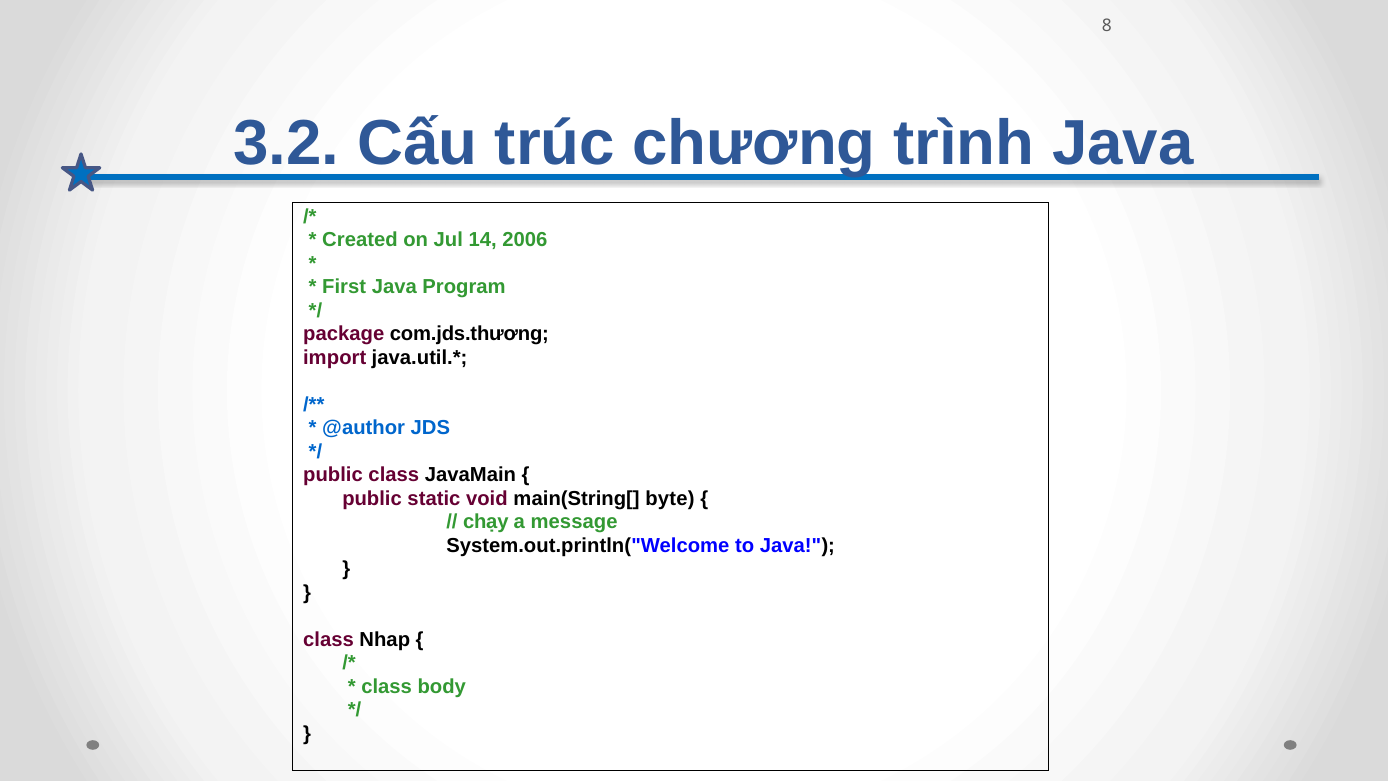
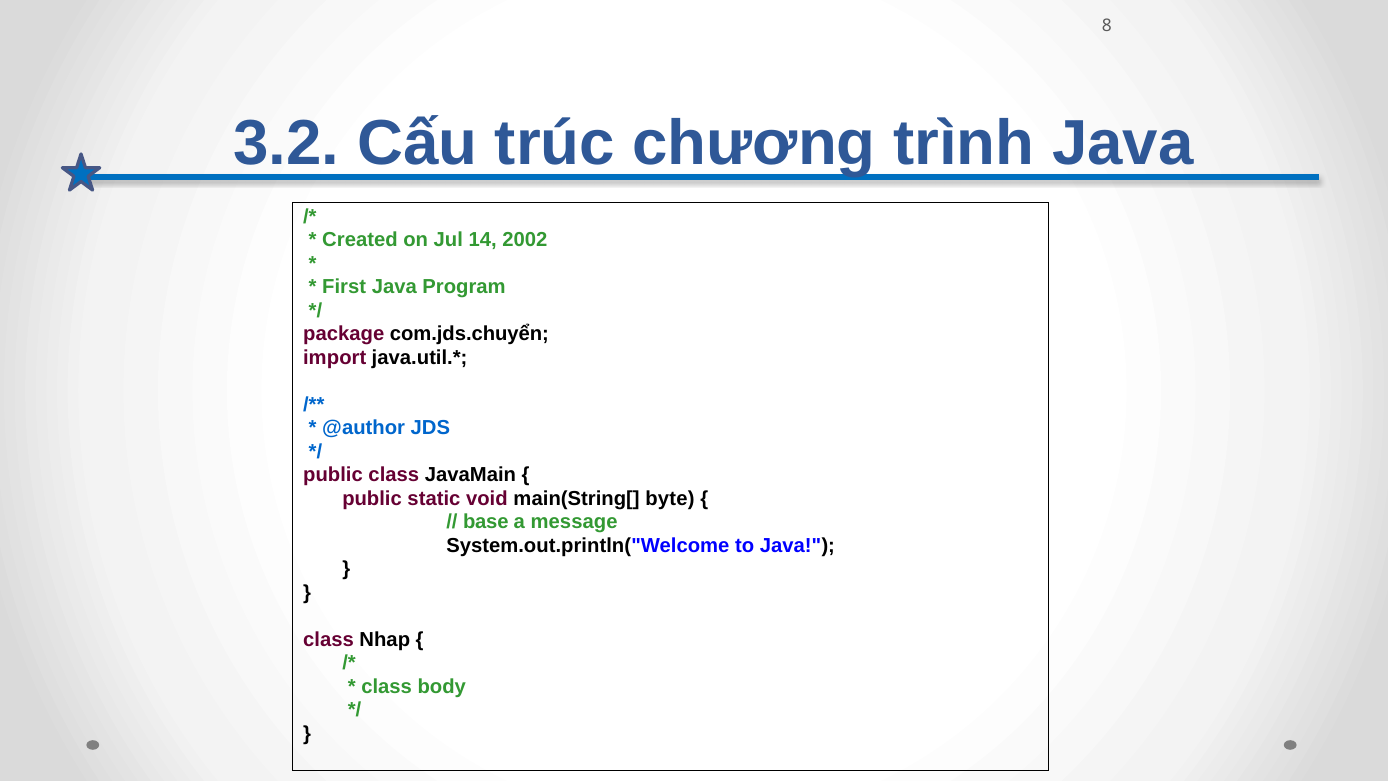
2006: 2006 -> 2002
com.jds.thương: com.jds.thương -> com.jds.chuyển
chạy: chạy -> base
